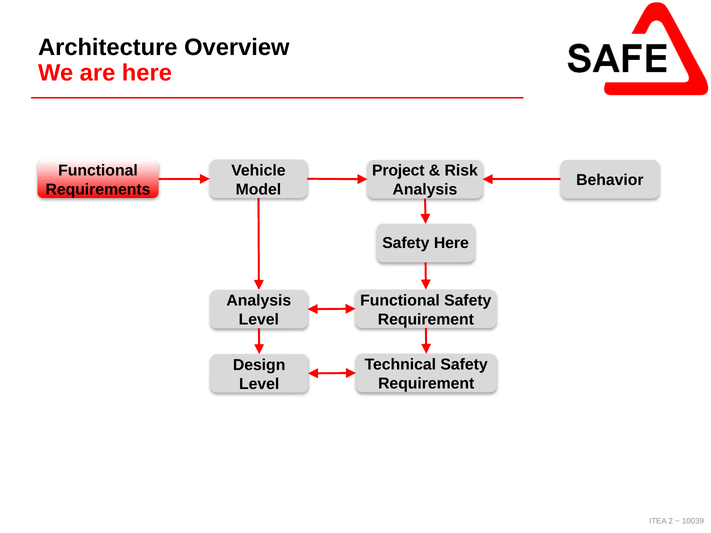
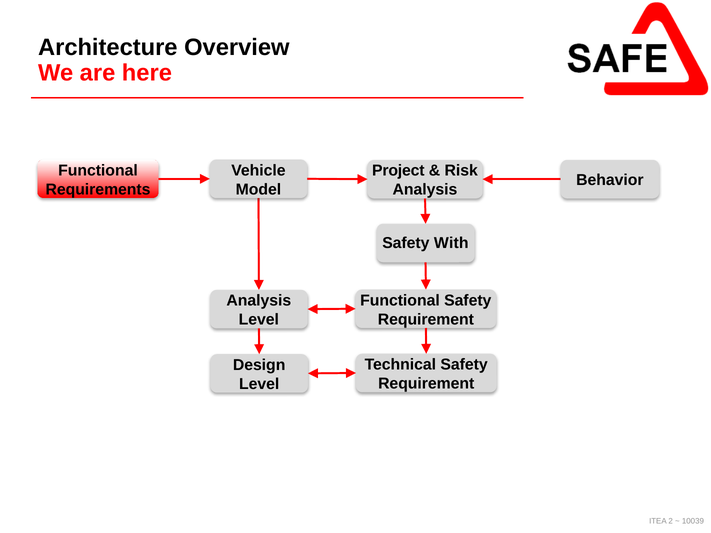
Safety Here: Here -> With
